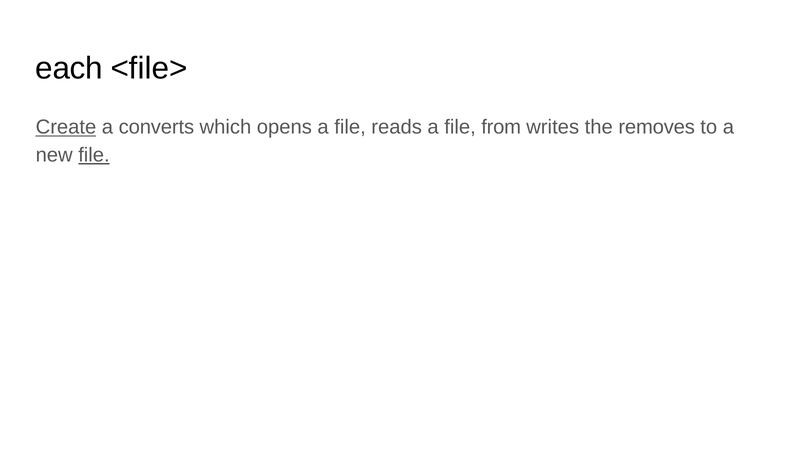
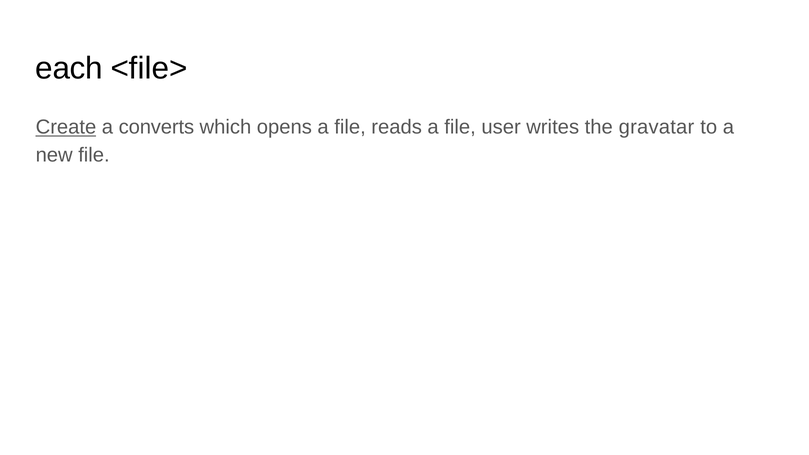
from: from -> user
removes: removes -> gravatar
file at (94, 155) underline: present -> none
